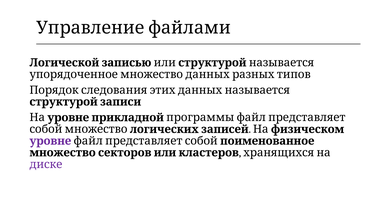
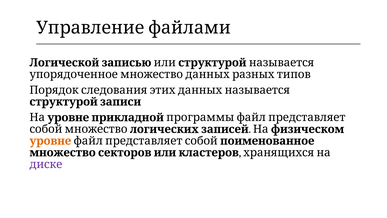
уровне colour: purple -> orange
